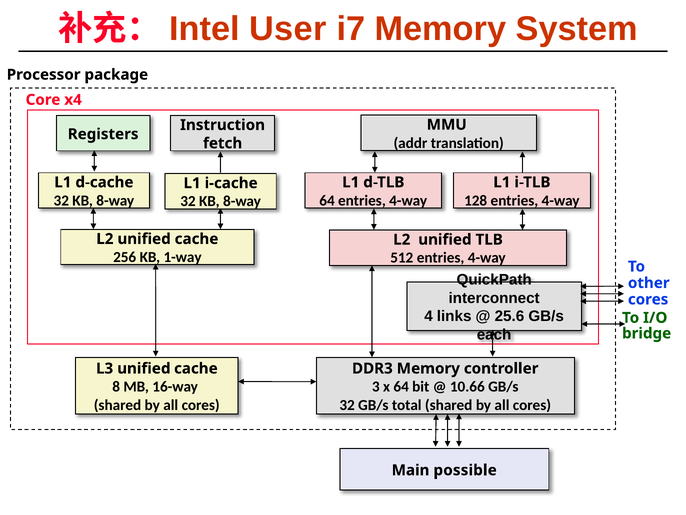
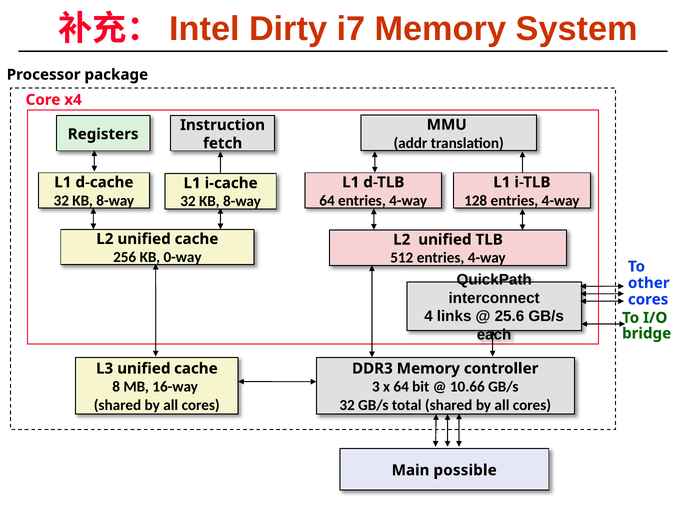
User: User -> Dirty
1-way: 1-way -> 0-way
